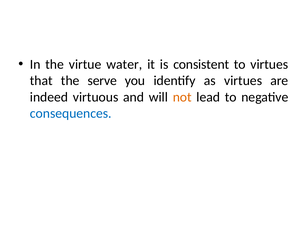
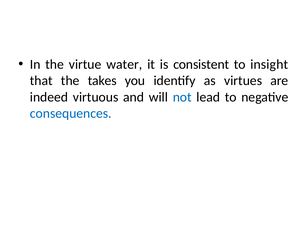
to virtues: virtues -> insight
serve: serve -> takes
not colour: orange -> blue
